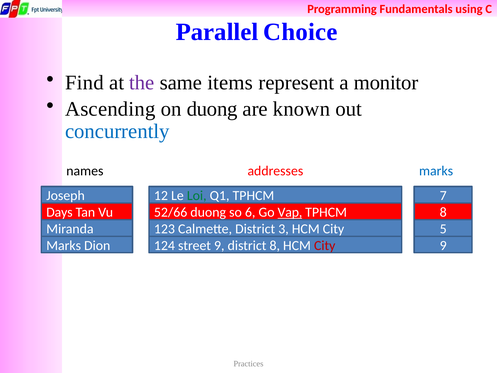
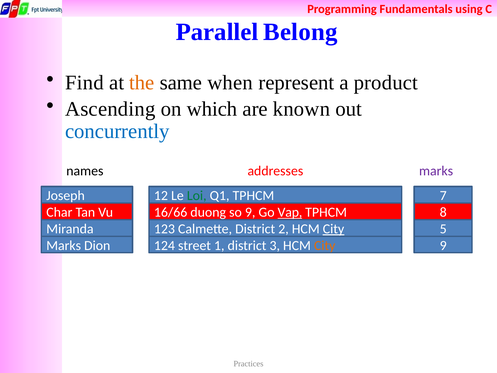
Choice: Choice -> Belong
the colour: purple -> orange
items: items -> when
monitor: monitor -> product
on duong: duong -> which
marks at (436, 171) colour: blue -> purple
Days: Days -> Char
52/66: 52/66 -> 16/66
so 6: 6 -> 9
3: 3 -> 2
City at (334, 229) underline: none -> present
street 9: 9 -> 1
district 8: 8 -> 3
City at (325, 245) colour: red -> orange
